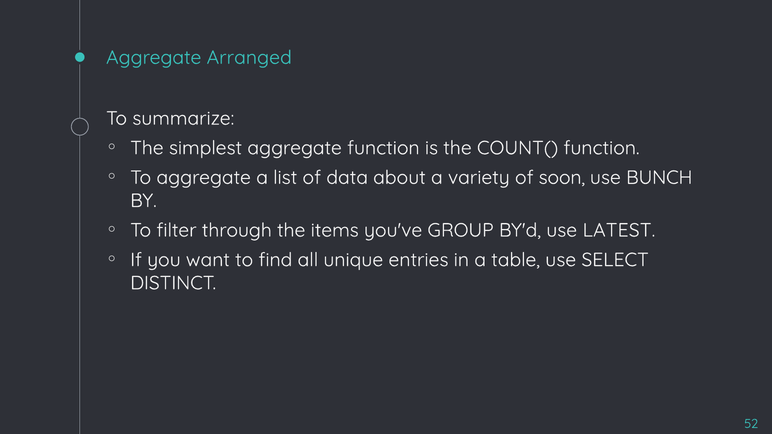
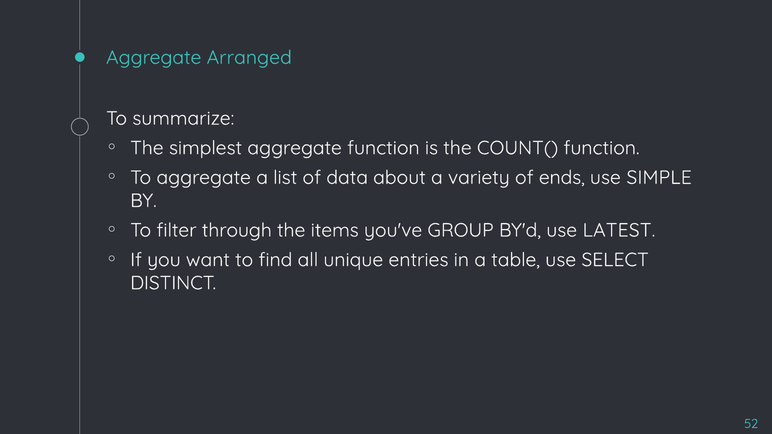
soon: soon -> ends
BUNCH: BUNCH -> SIMPLE
